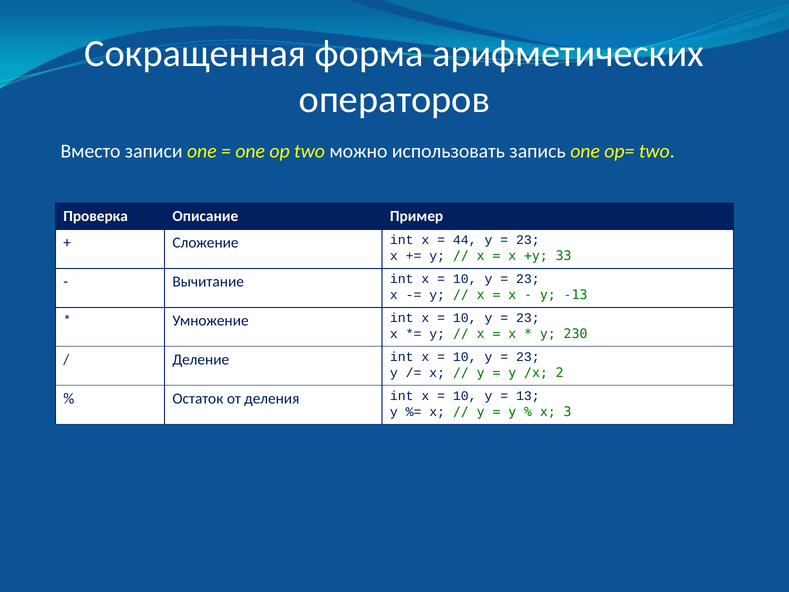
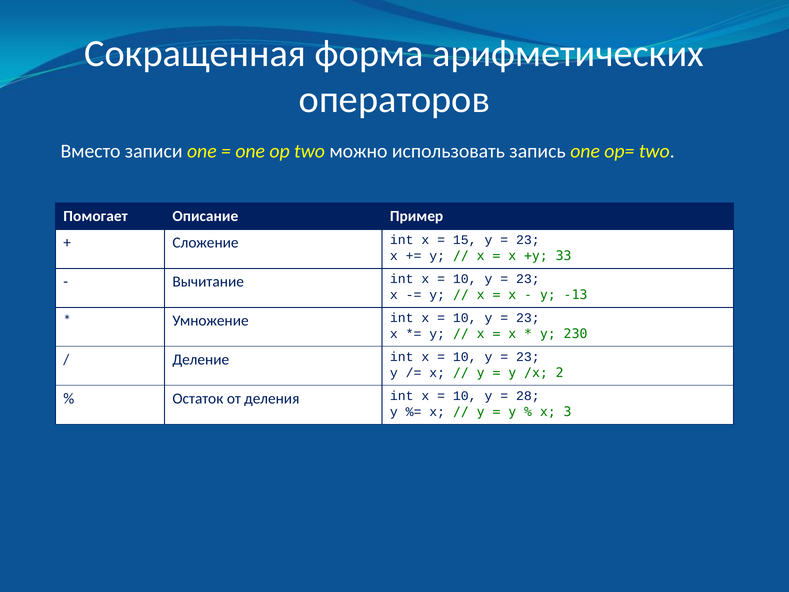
Проверка: Проверка -> Помогает
44: 44 -> 15
13: 13 -> 28
